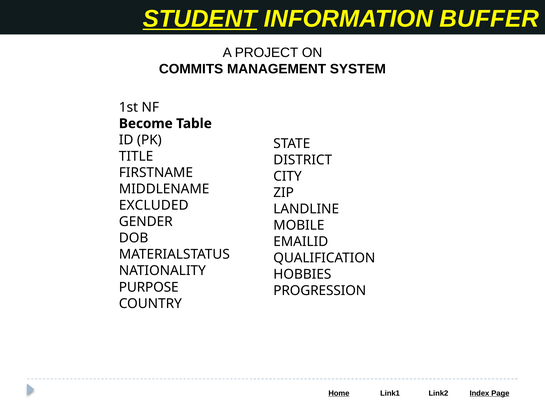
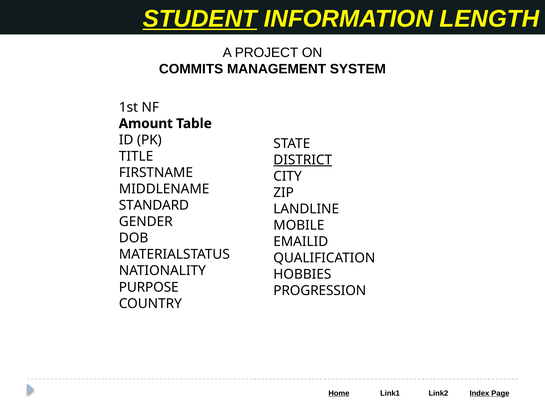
BUFFER: BUFFER -> LENGTH
Become: Become -> Amount
DISTRICT underline: none -> present
EXCLUDED: EXCLUDED -> STANDARD
